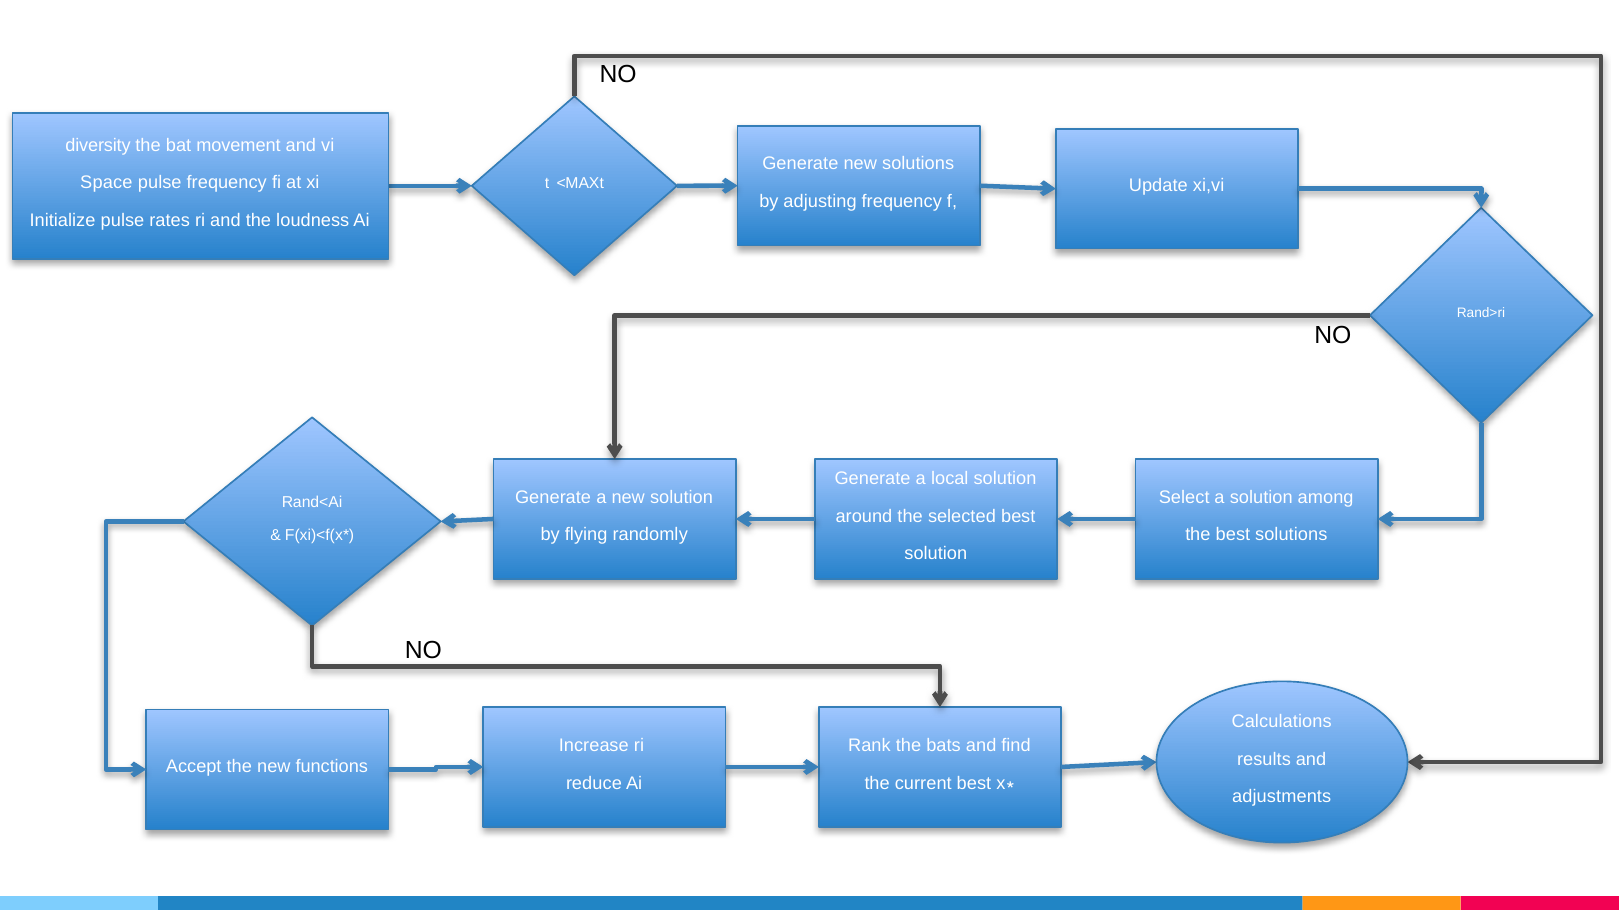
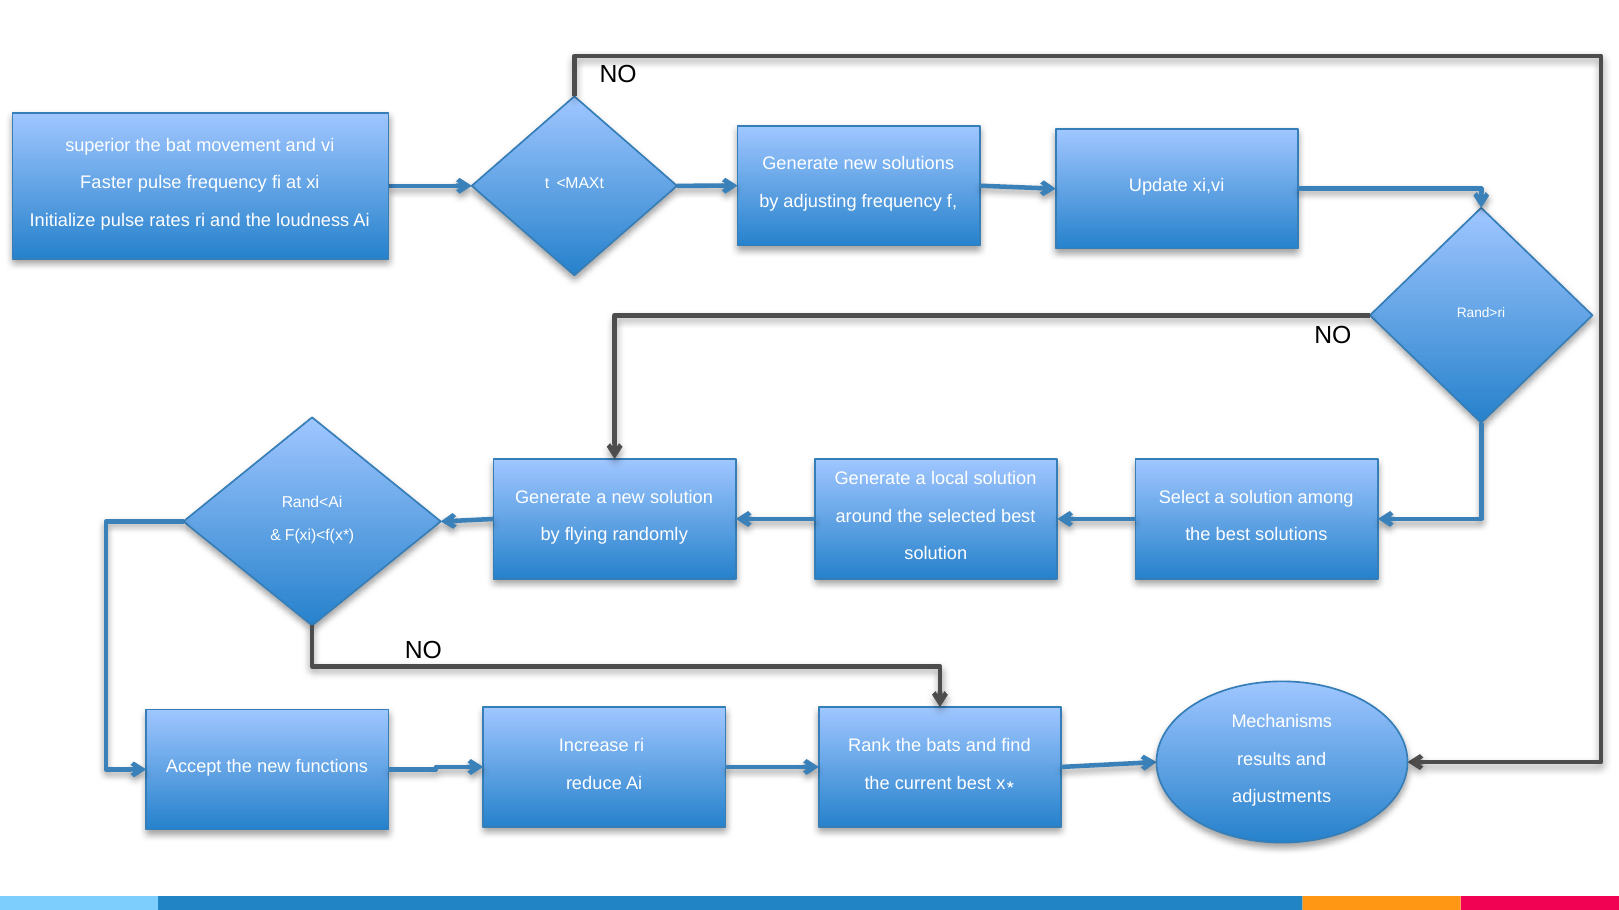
diversity: diversity -> superior
Space: Space -> Faster
Calculations: Calculations -> Mechanisms
